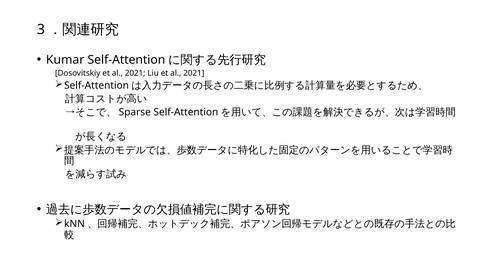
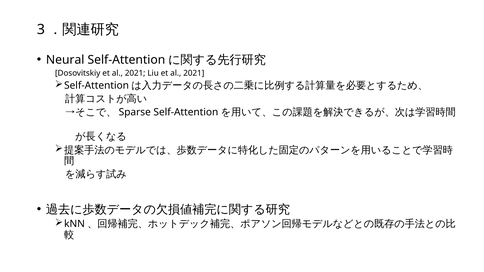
Kumar: Kumar -> Neural
